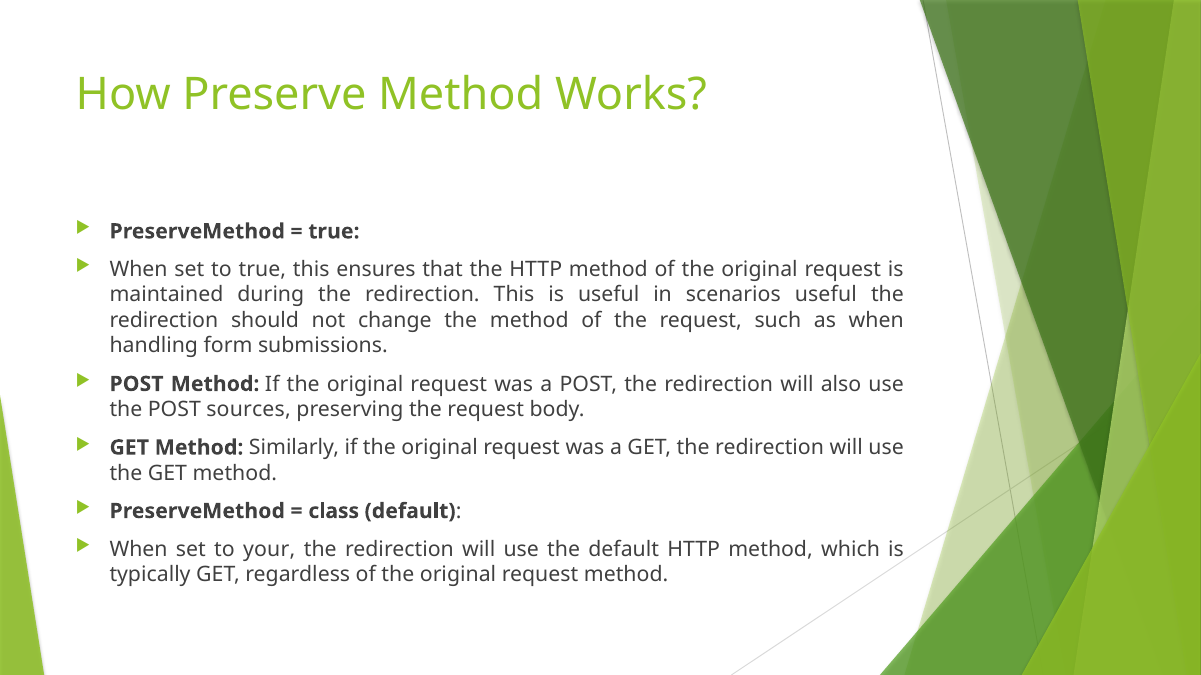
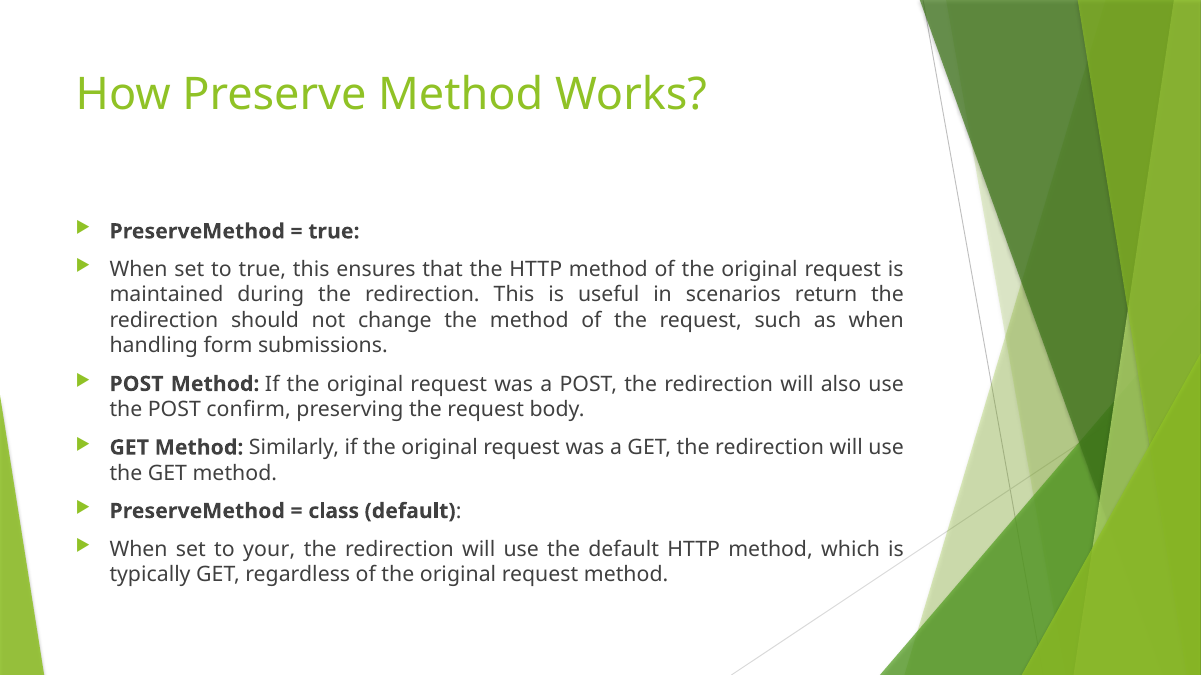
scenarios useful: useful -> return
sources: sources -> confirm
